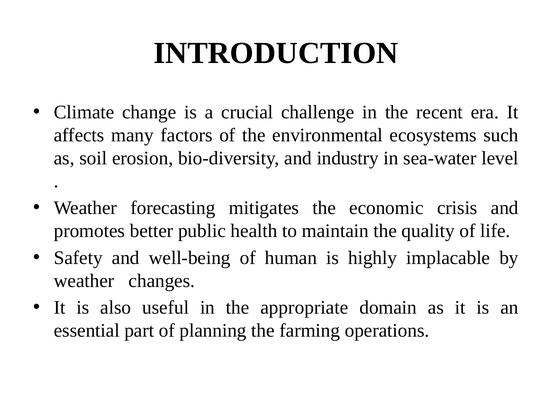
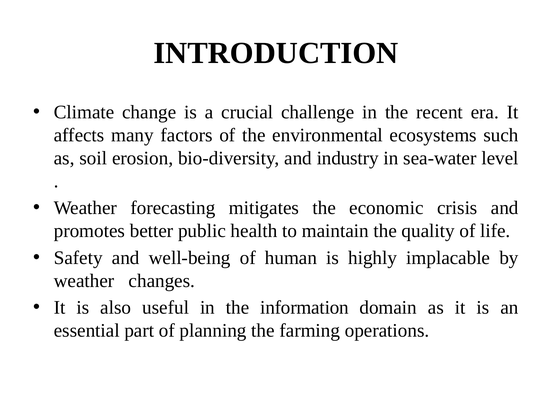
appropriate: appropriate -> information
